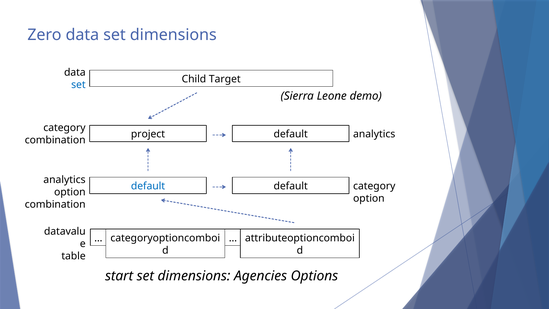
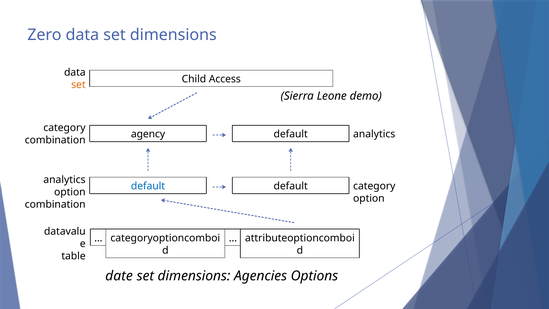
Target: Target -> Access
set at (78, 85) colour: blue -> orange
project: project -> agency
start: start -> date
